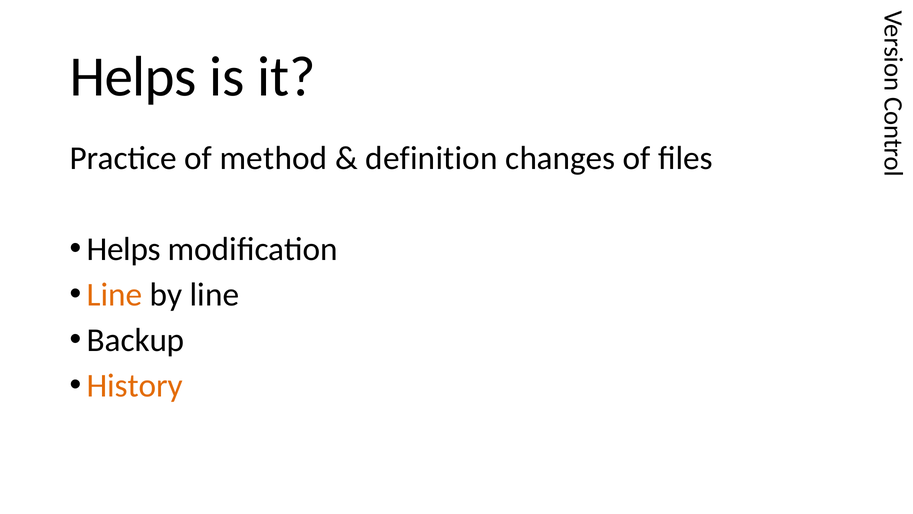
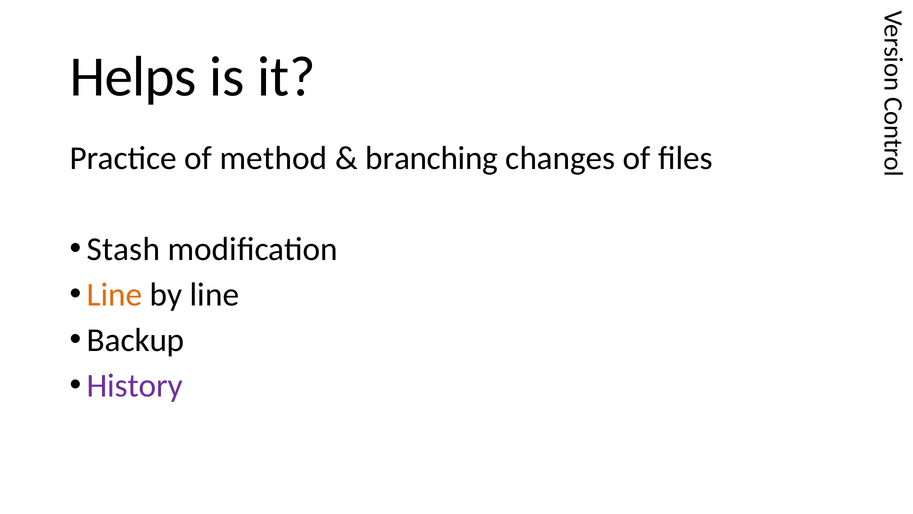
definition: definition -> branching
Helps at (124, 249): Helps -> Stash
History colour: orange -> purple
